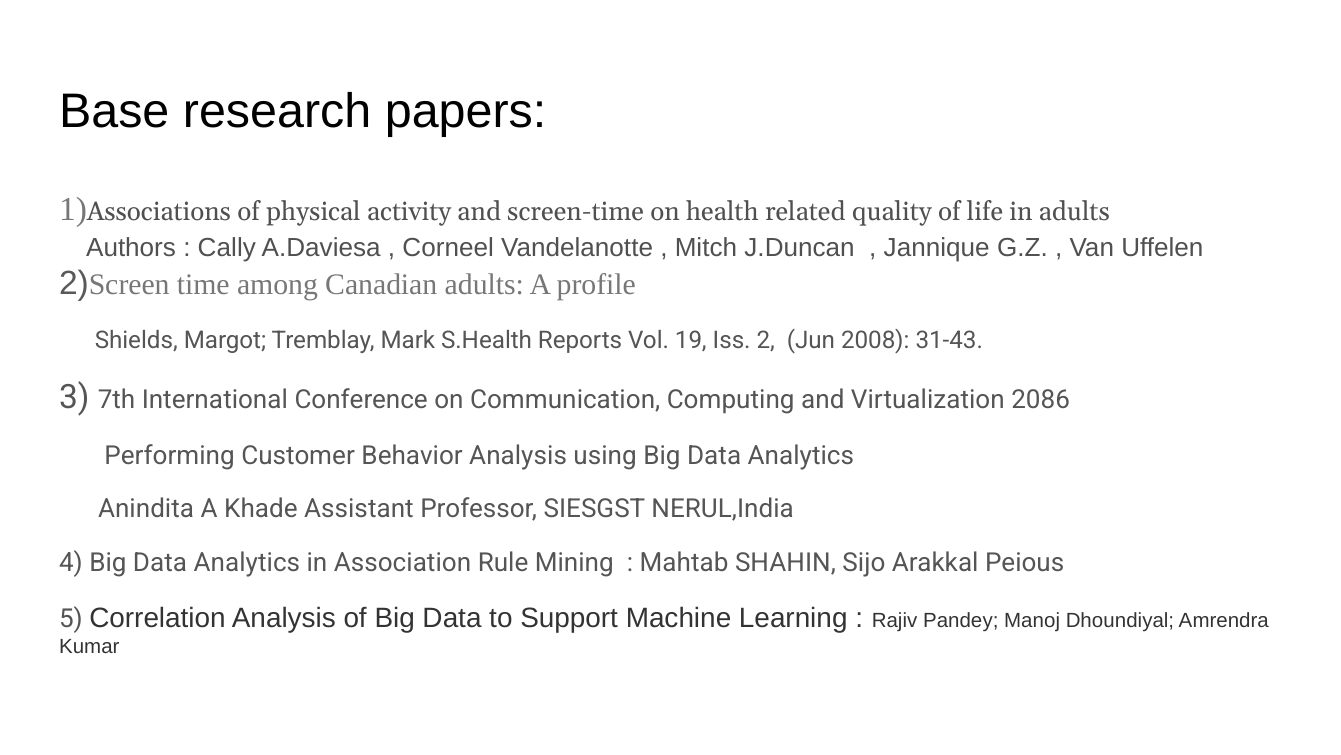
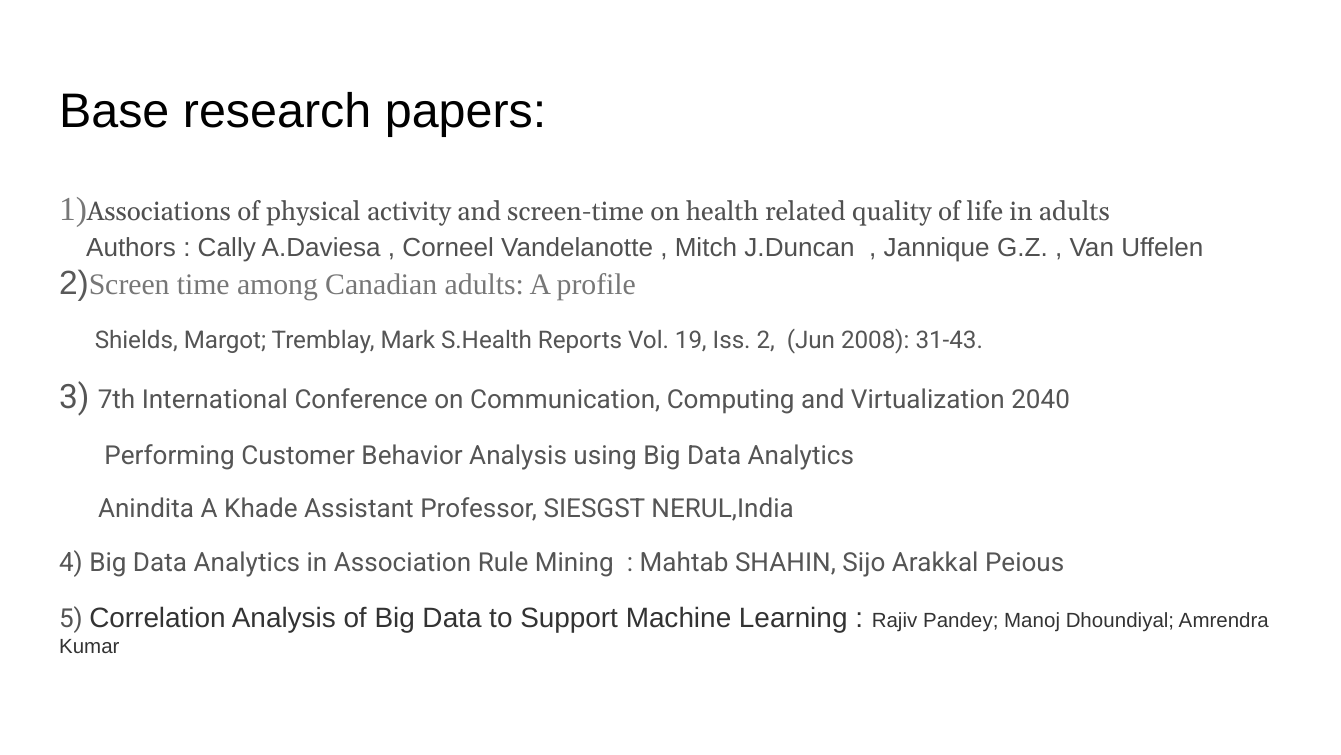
2086: 2086 -> 2040
